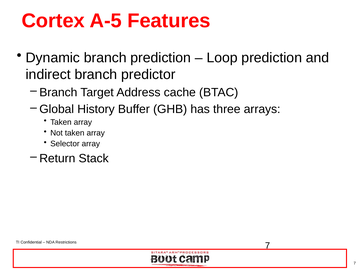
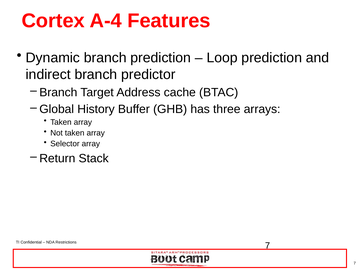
A-5: A-5 -> A-4
